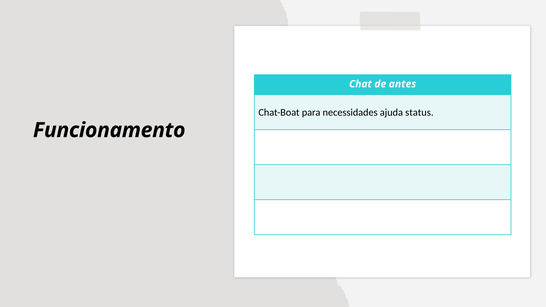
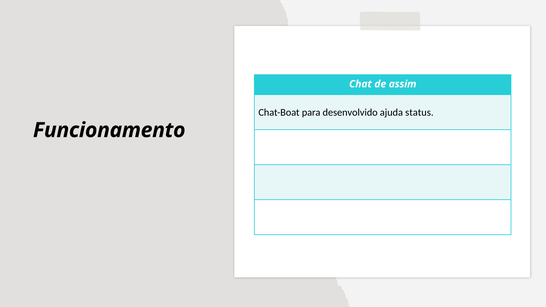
antes: antes -> assim
necessidades: necessidades -> desenvolvido
